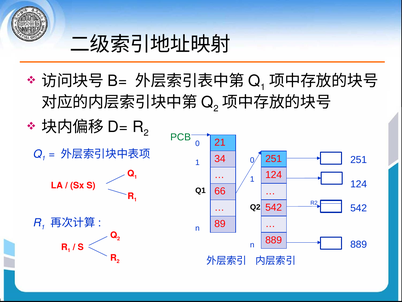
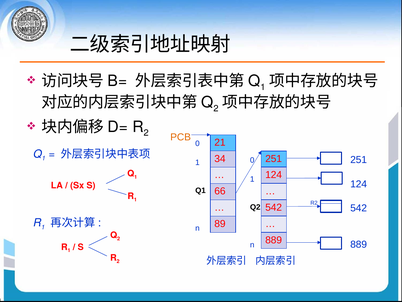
PCB colour: green -> orange
